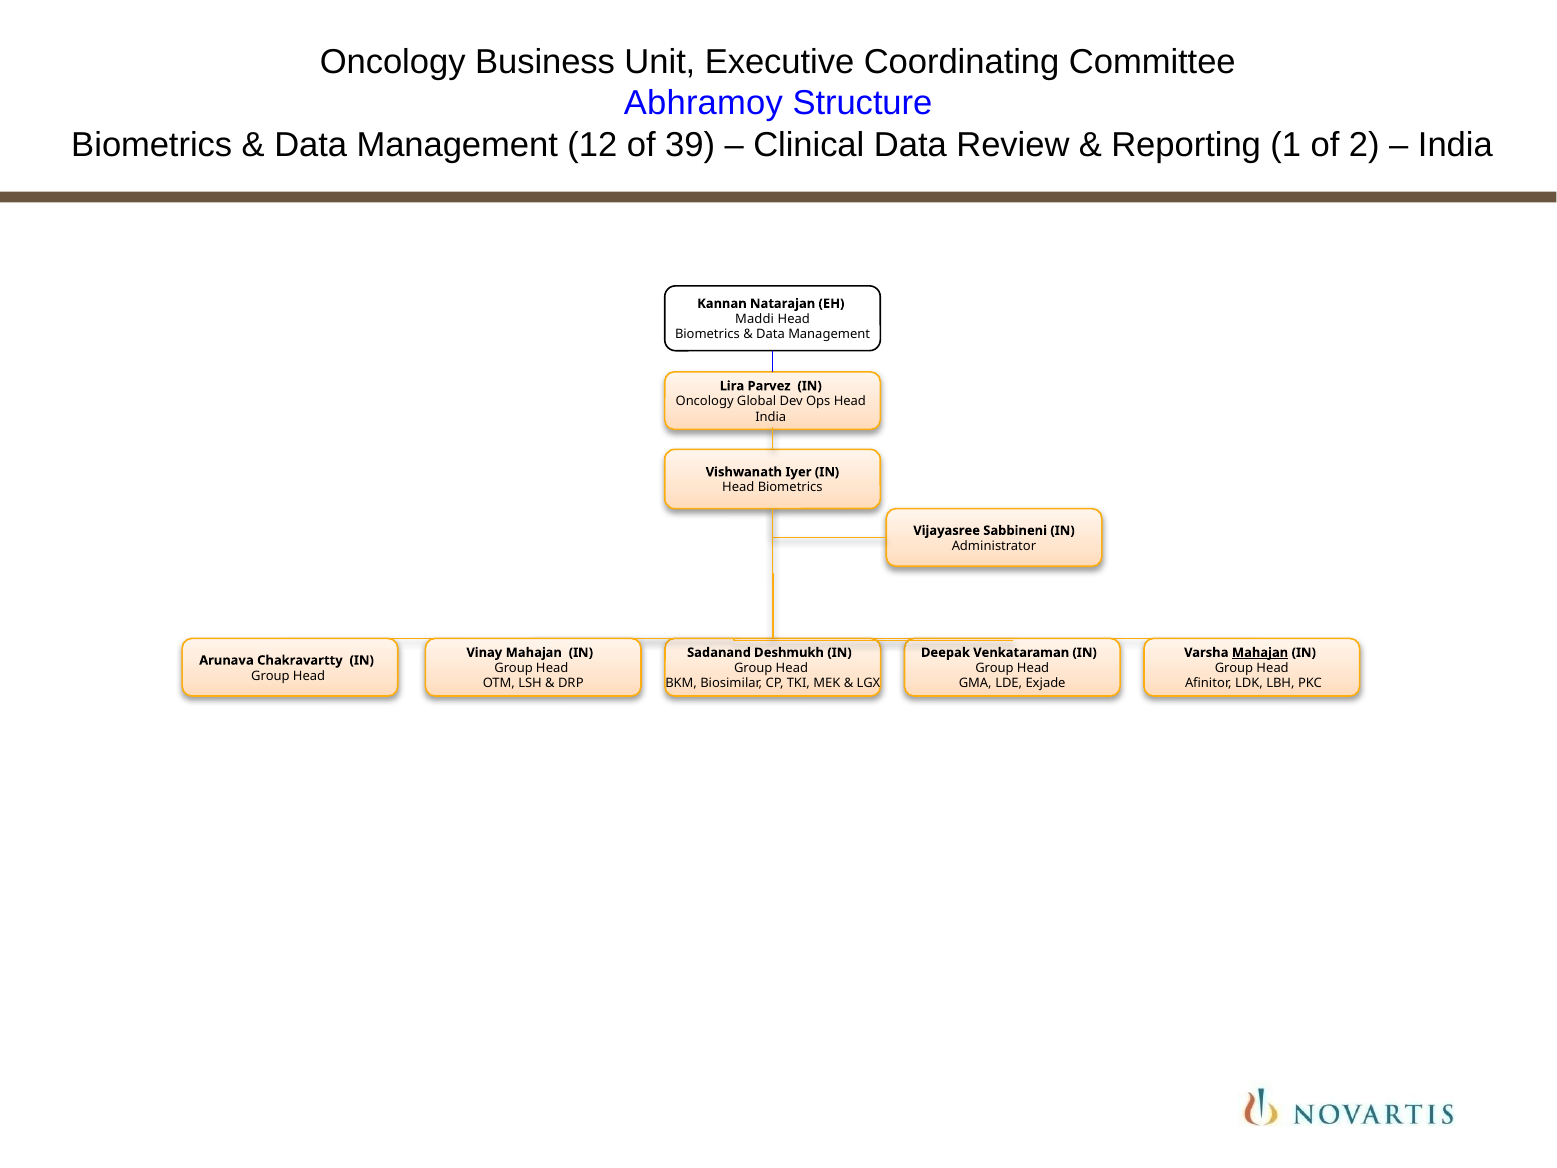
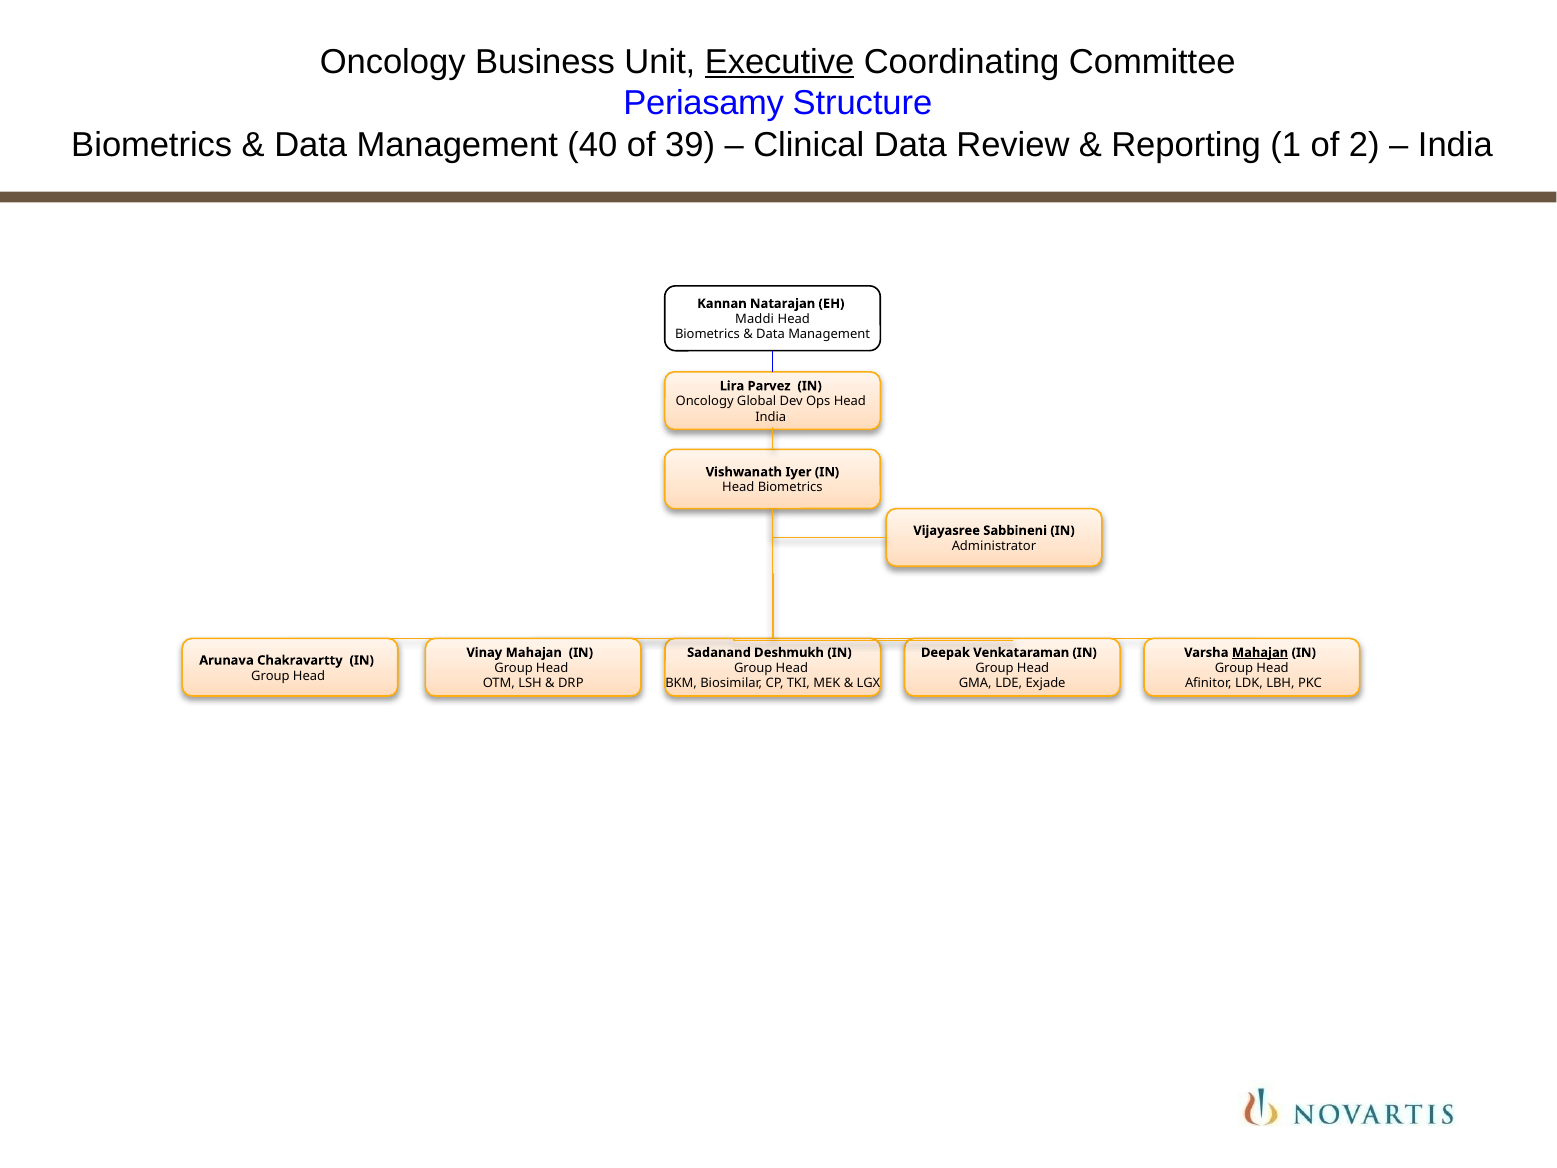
Executive underline: none -> present
Abhramoy: Abhramoy -> Periasamy
12: 12 -> 40
